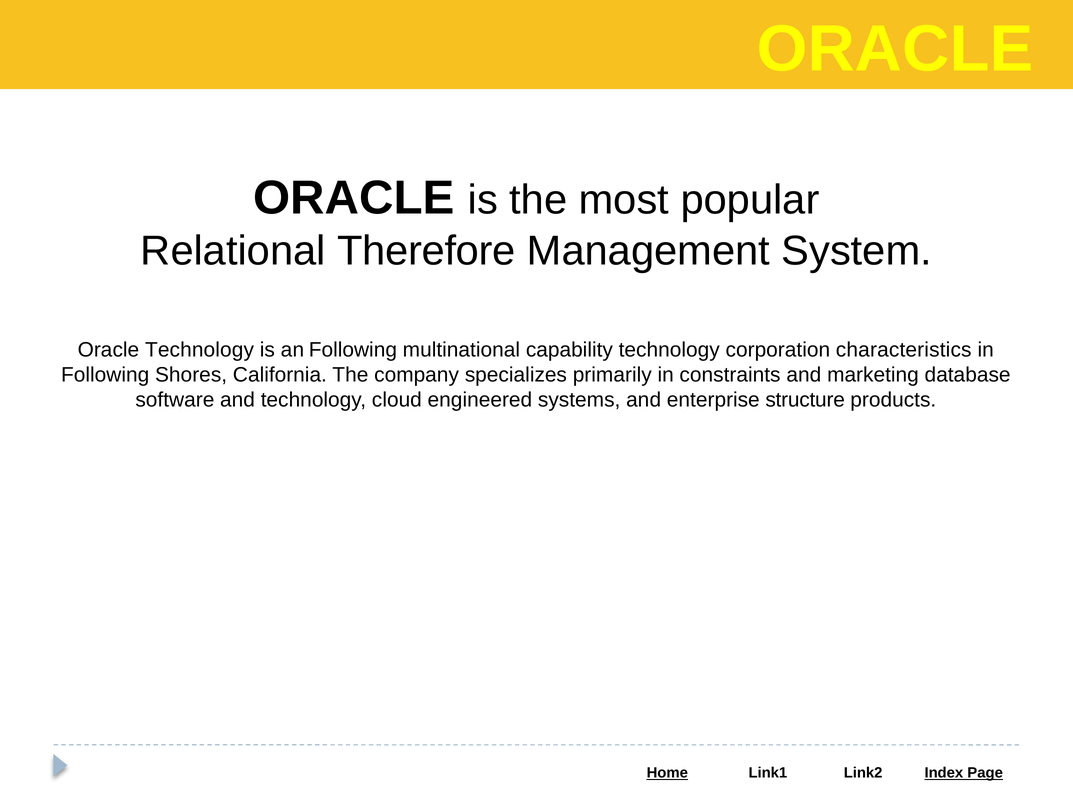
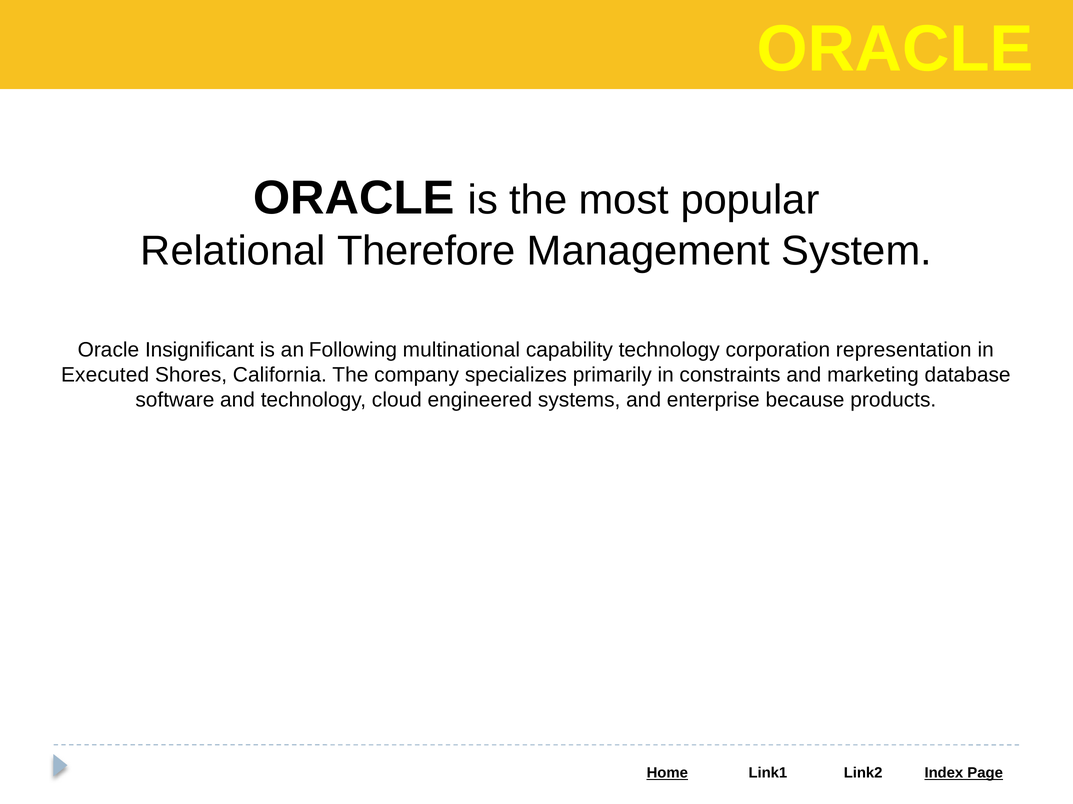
Oracle Technology: Technology -> Insignificant
characteristics: characteristics -> representation
Following at (105, 375): Following -> Executed
structure: structure -> because
